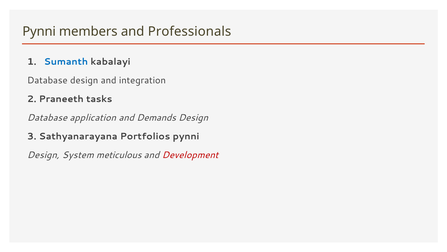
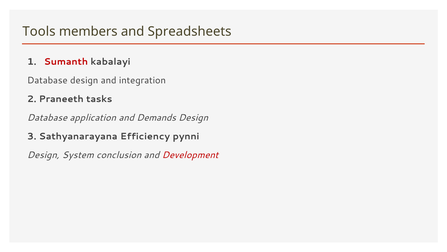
Pynni at (39, 31): Pynni -> Tools
Professionals: Professionals -> Spreadsheets
Sumanth colour: blue -> red
Portfolios: Portfolios -> Efficiency
meticulous: meticulous -> conclusion
